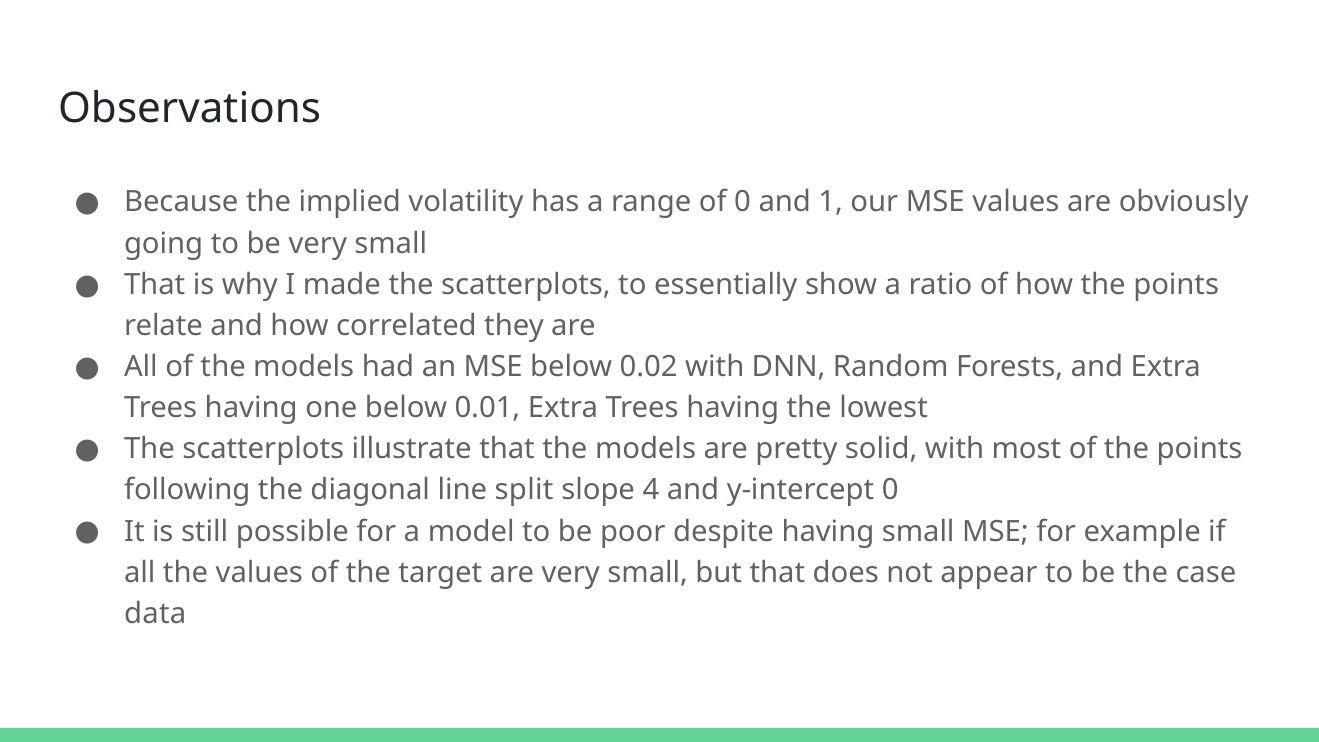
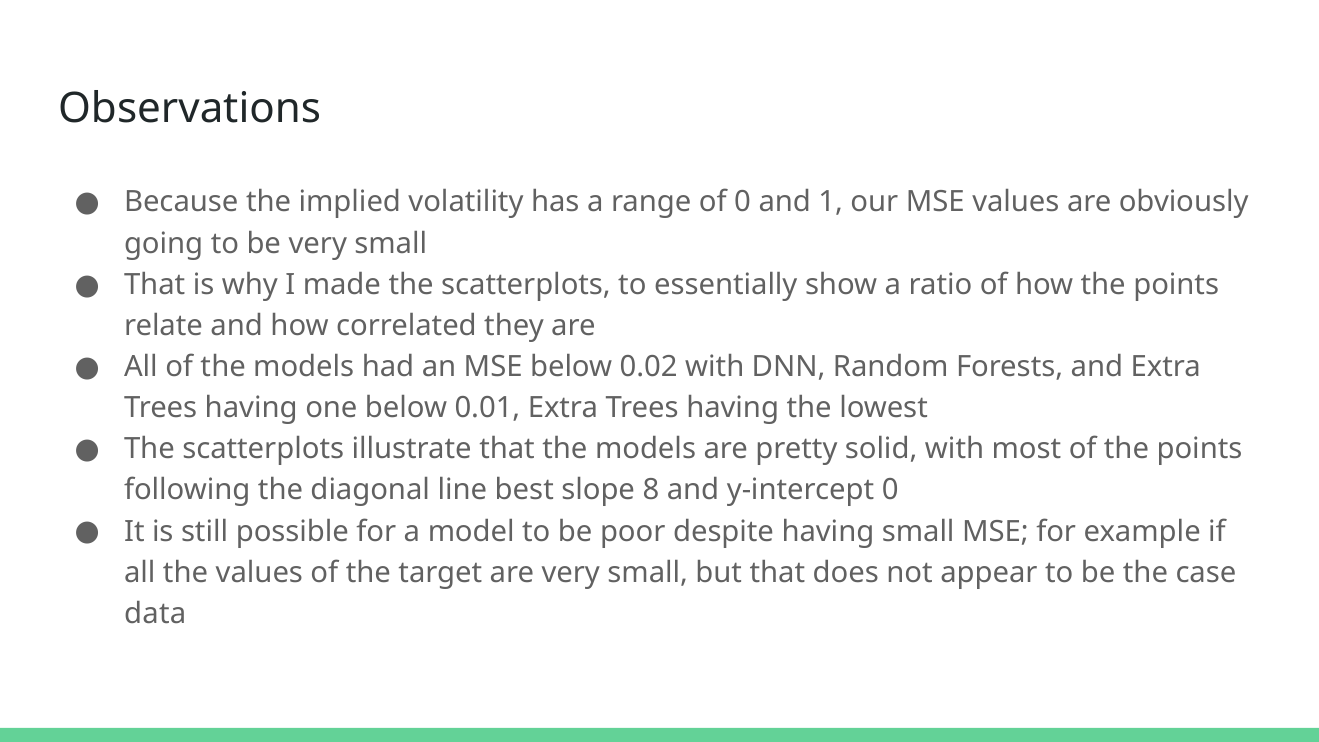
split: split -> best
4: 4 -> 8
